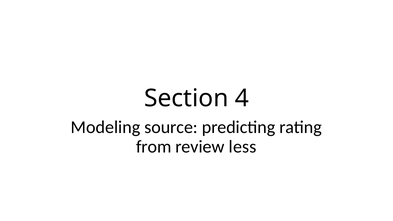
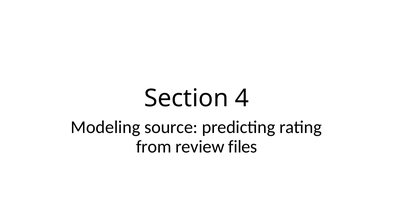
less: less -> files
